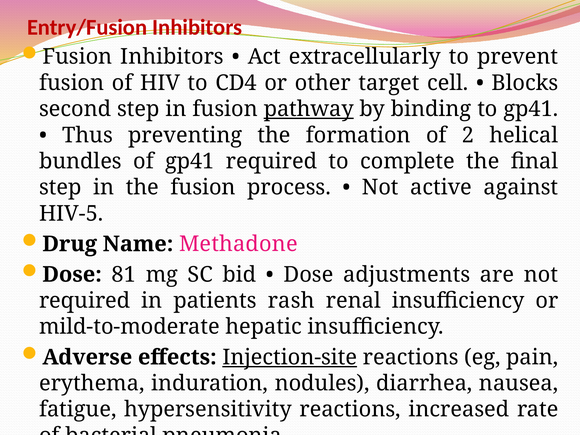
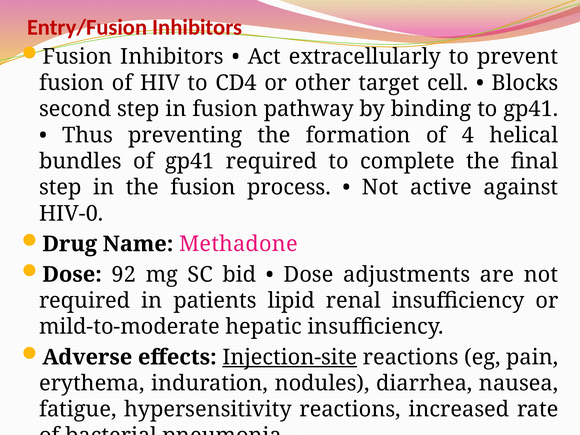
pathway underline: present -> none
2: 2 -> 4
HIV-5: HIV-5 -> HIV-0
81: 81 -> 92
rash: rash -> lipid
